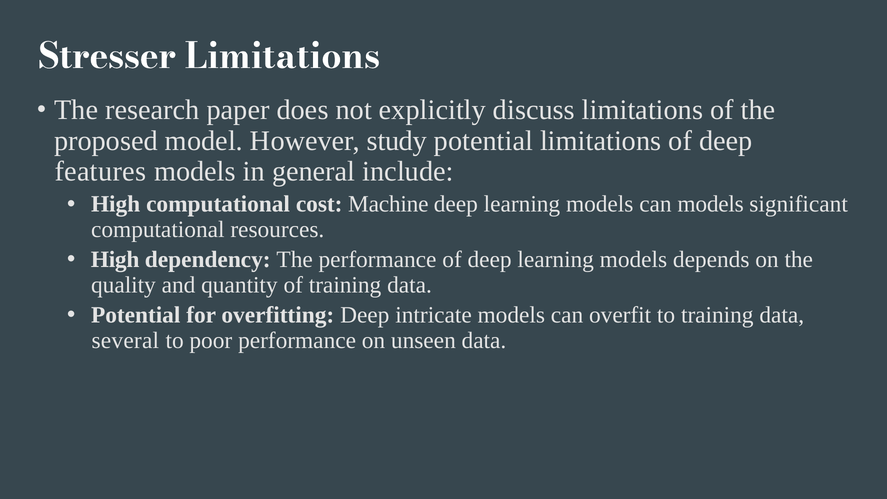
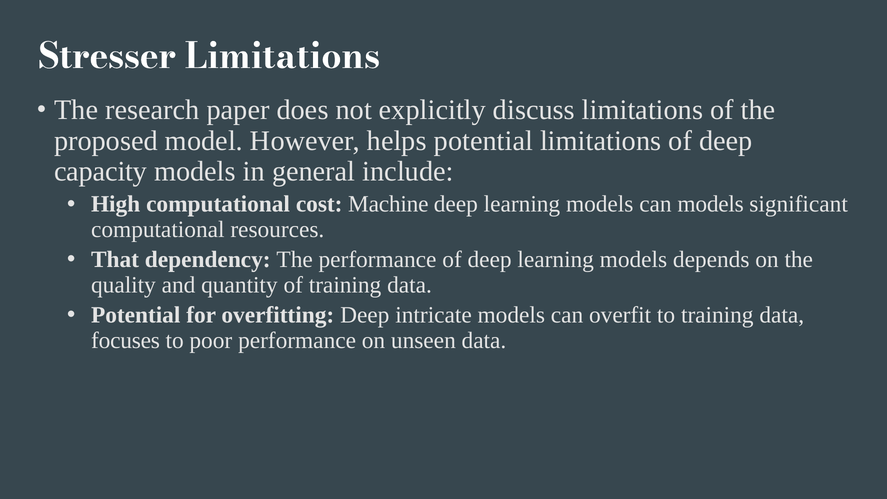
study: study -> helps
features: features -> capacity
High at (115, 260): High -> That
several: several -> focuses
